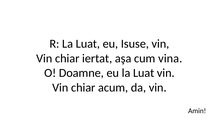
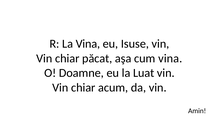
R La Luat: Luat -> Vina
iertat: iertat -> păcat
